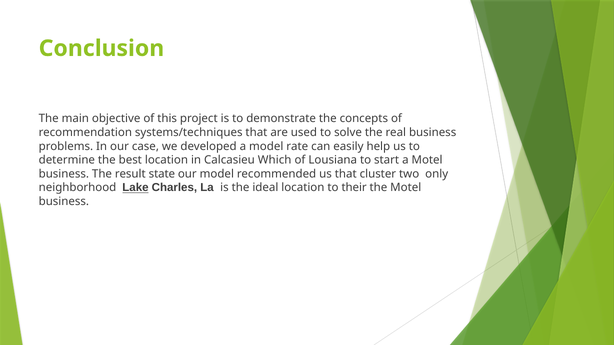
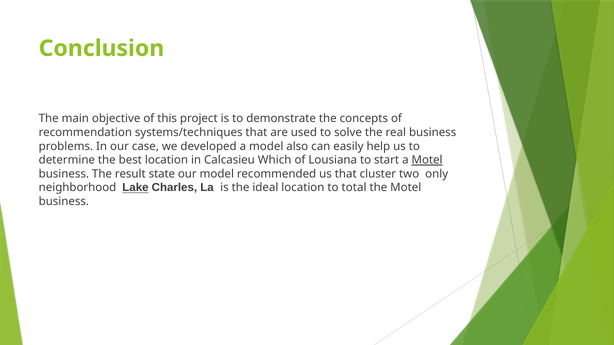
rate: rate -> also
Motel at (427, 160) underline: none -> present
their: their -> total
